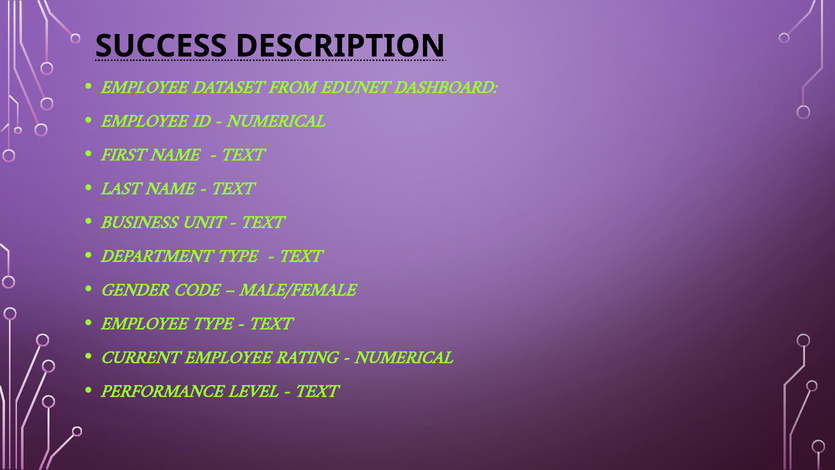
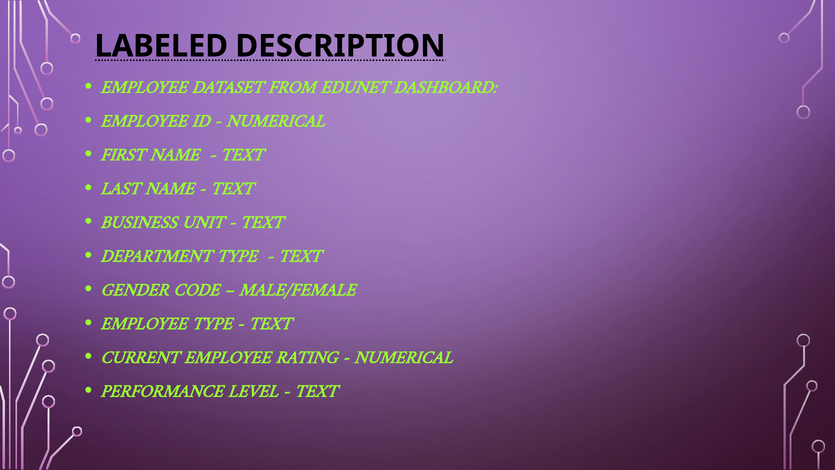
SUCCESS: SUCCESS -> LABELED
